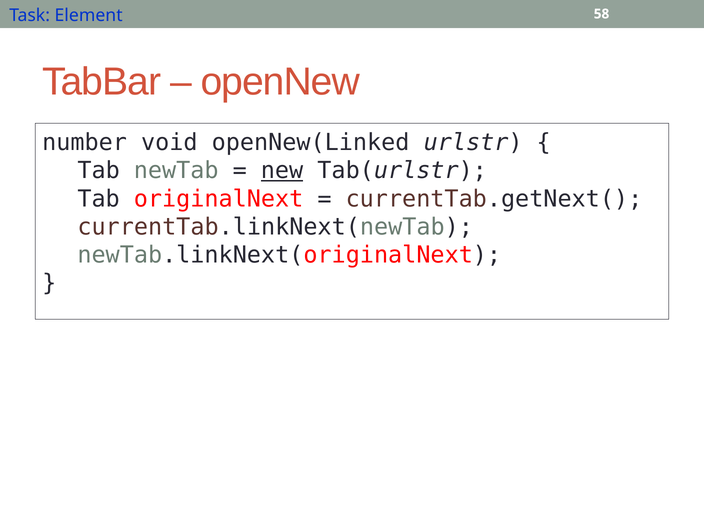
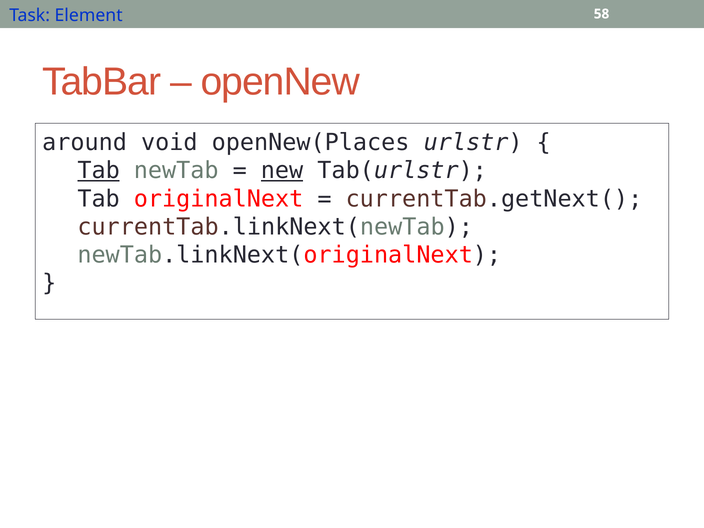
number: number -> around
openNew(Linked: openNew(Linked -> openNew(Places
Tab at (99, 171) underline: none -> present
